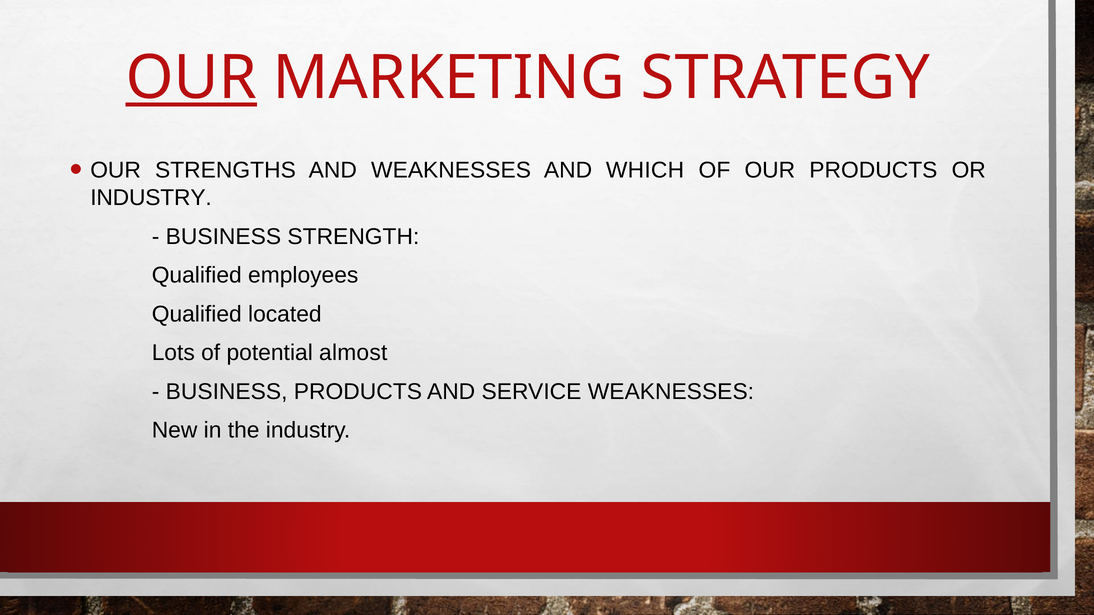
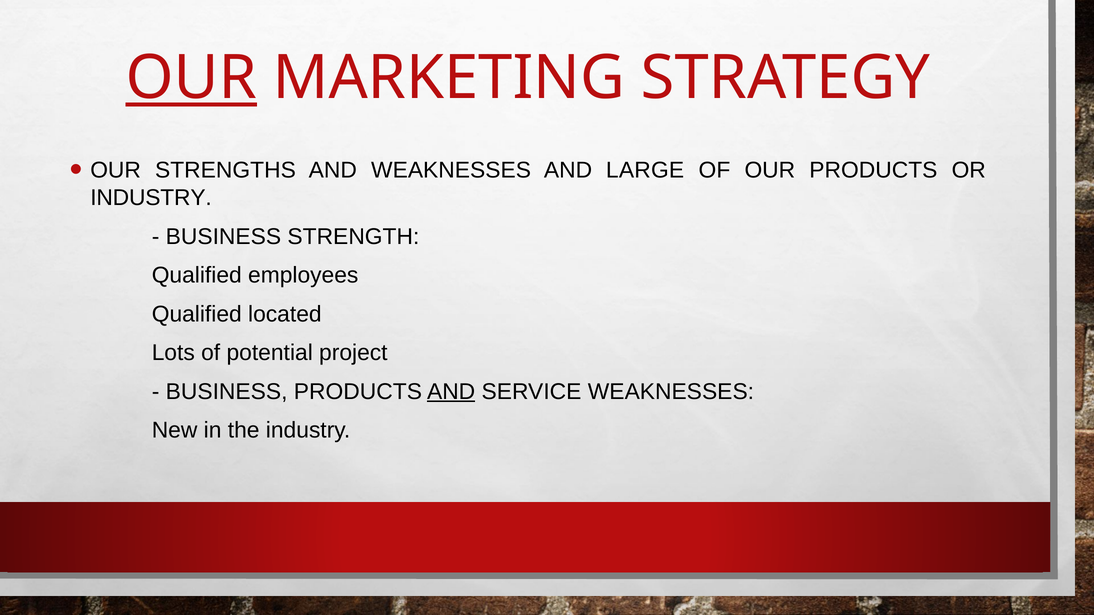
WHICH: WHICH -> LARGE
almost: almost -> project
AND at (451, 392) underline: none -> present
